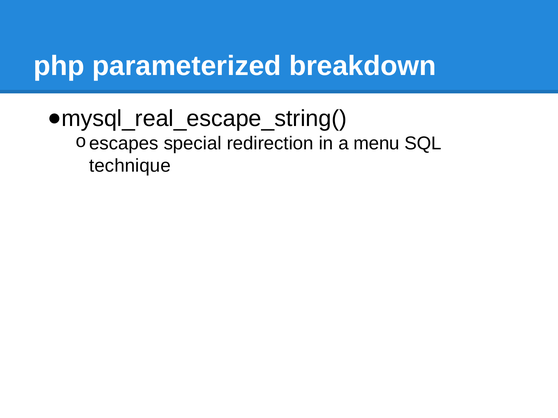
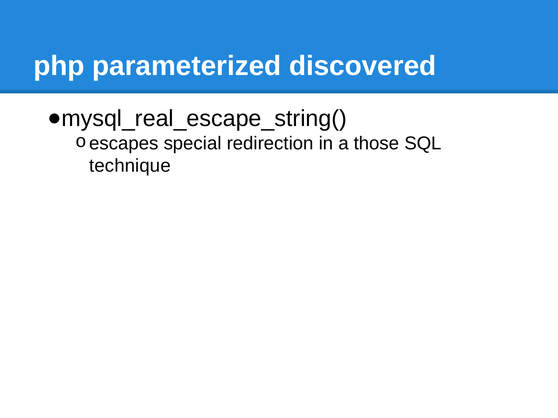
breakdown: breakdown -> discovered
menu: menu -> those
